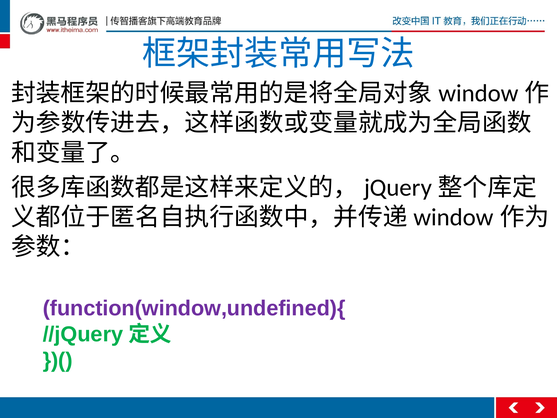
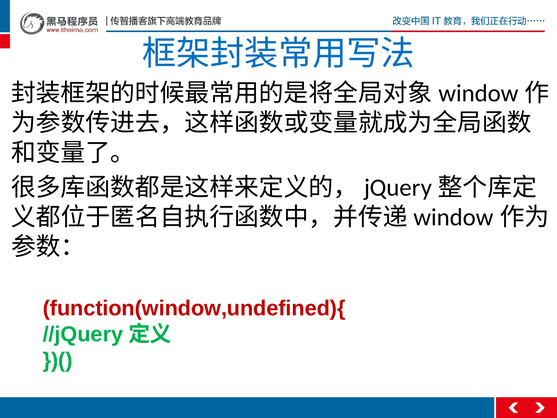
function(window,undefined){ colour: purple -> red
